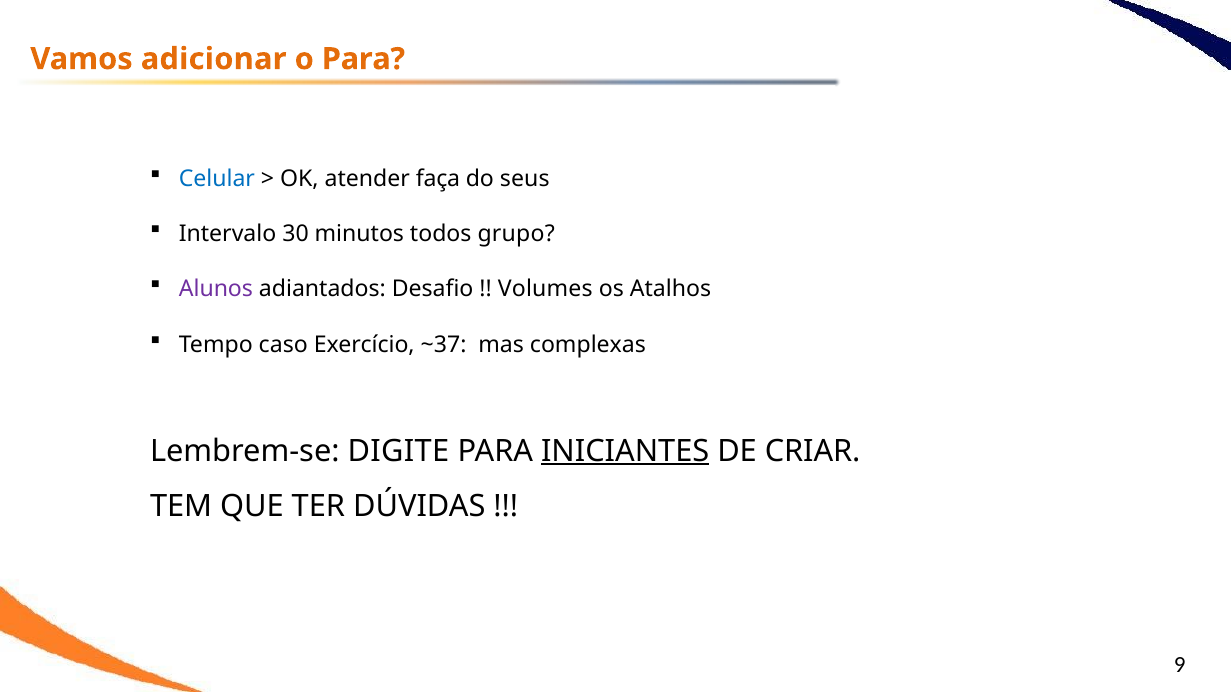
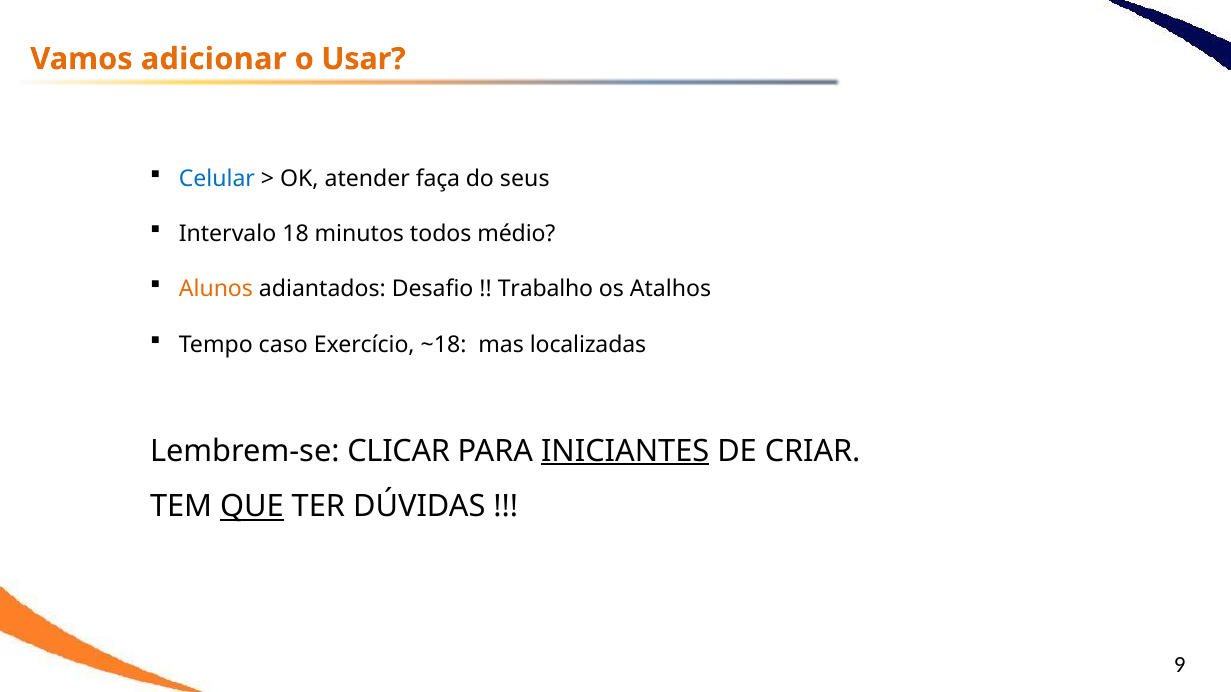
o Para: Para -> Usar
30: 30 -> 18
grupo: grupo -> médio
Alunos colour: purple -> orange
Volumes: Volumes -> Trabalho
~37: ~37 -> ~18
complexas: complexas -> localizadas
DIGITE: DIGITE -> CLICAR
QUE underline: none -> present
